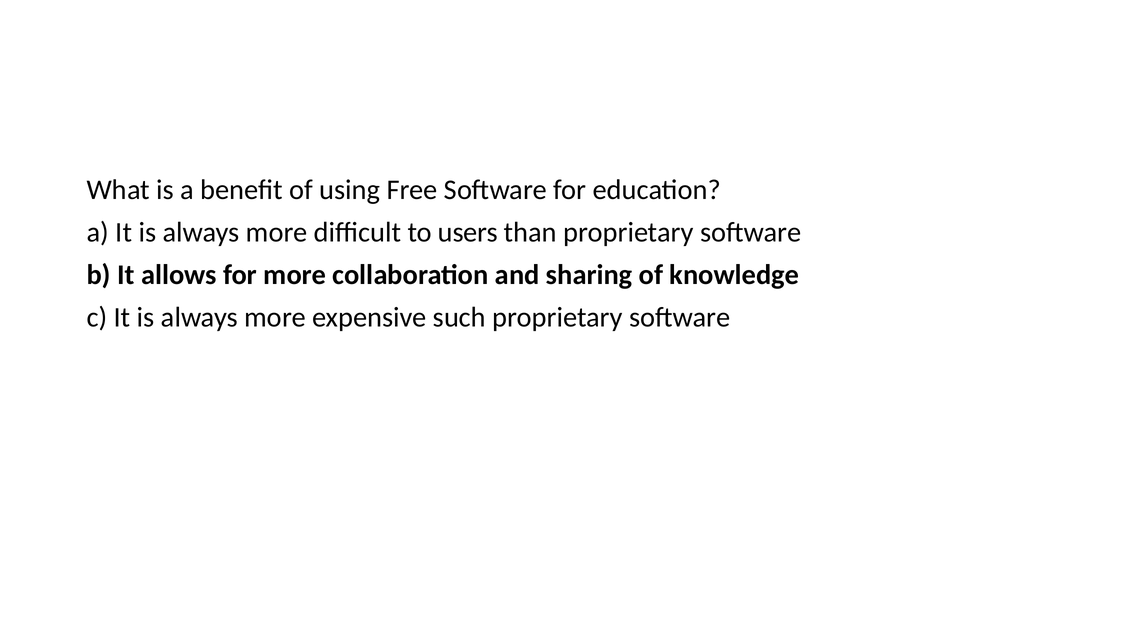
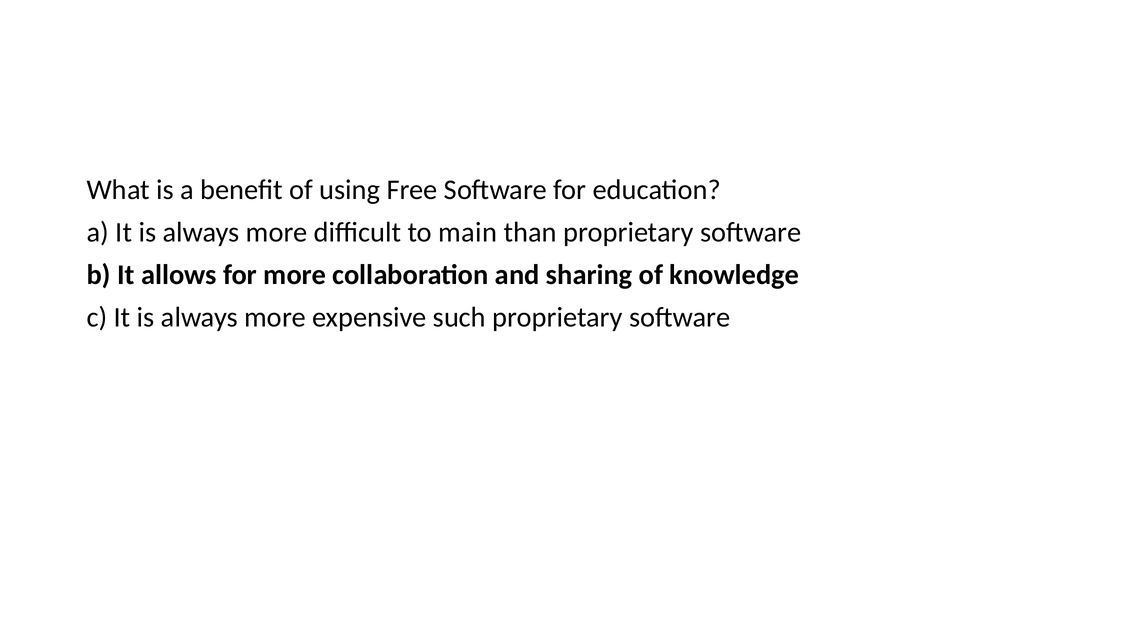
users: users -> main
